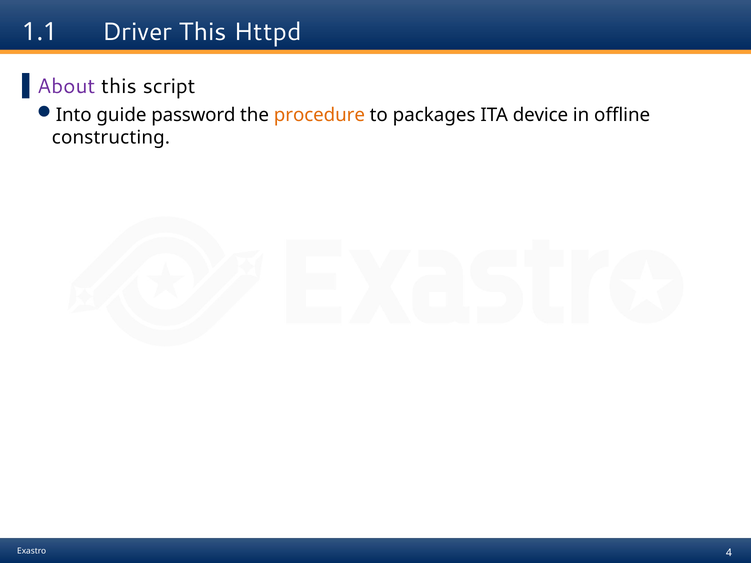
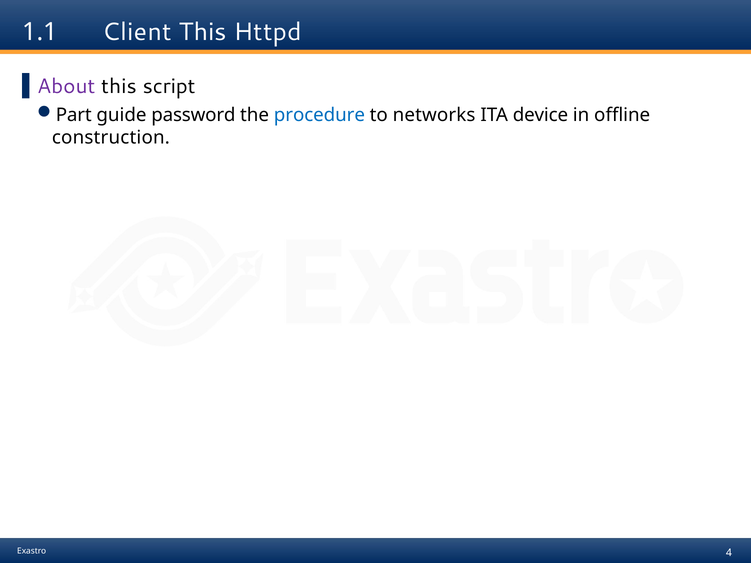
Driver: Driver -> Client
Into: Into -> Part
procedure colour: orange -> blue
packages: packages -> networks
constructing: constructing -> construction
